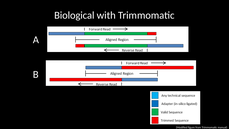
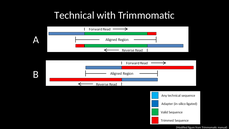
Biological: Biological -> Technical
